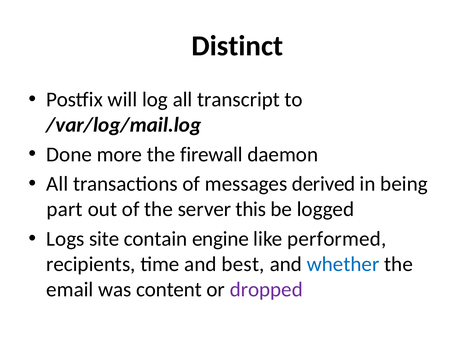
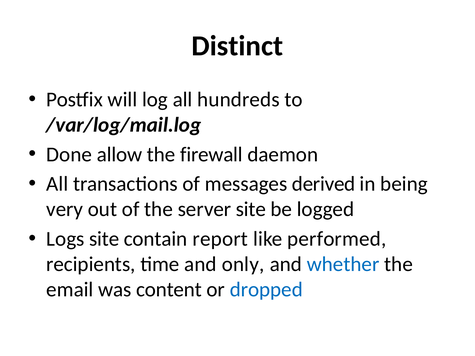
transcript: transcript -> hundreds
more: more -> allow
part: part -> very
server this: this -> site
engine: engine -> report
best: best -> only
dropped colour: purple -> blue
